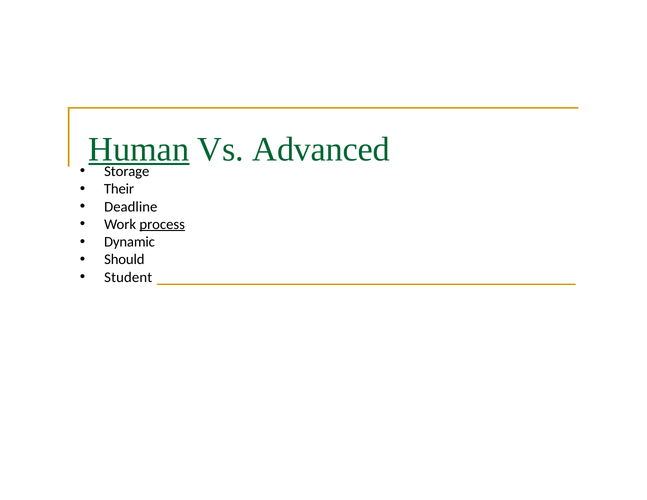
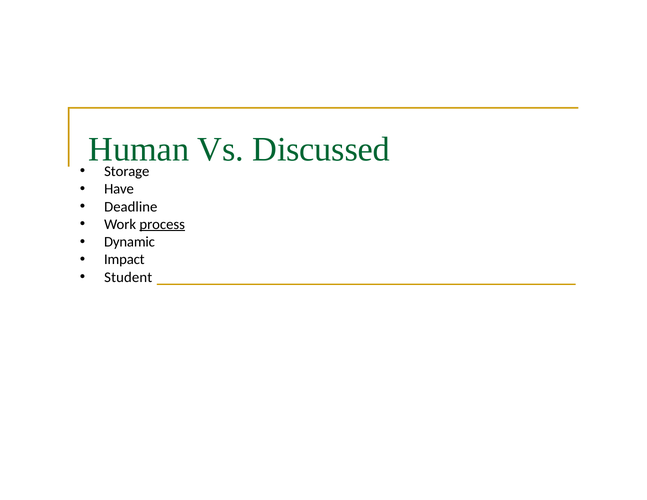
Human underline: present -> none
Advanced: Advanced -> Discussed
Their: Their -> Have
Should: Should -> Impact
